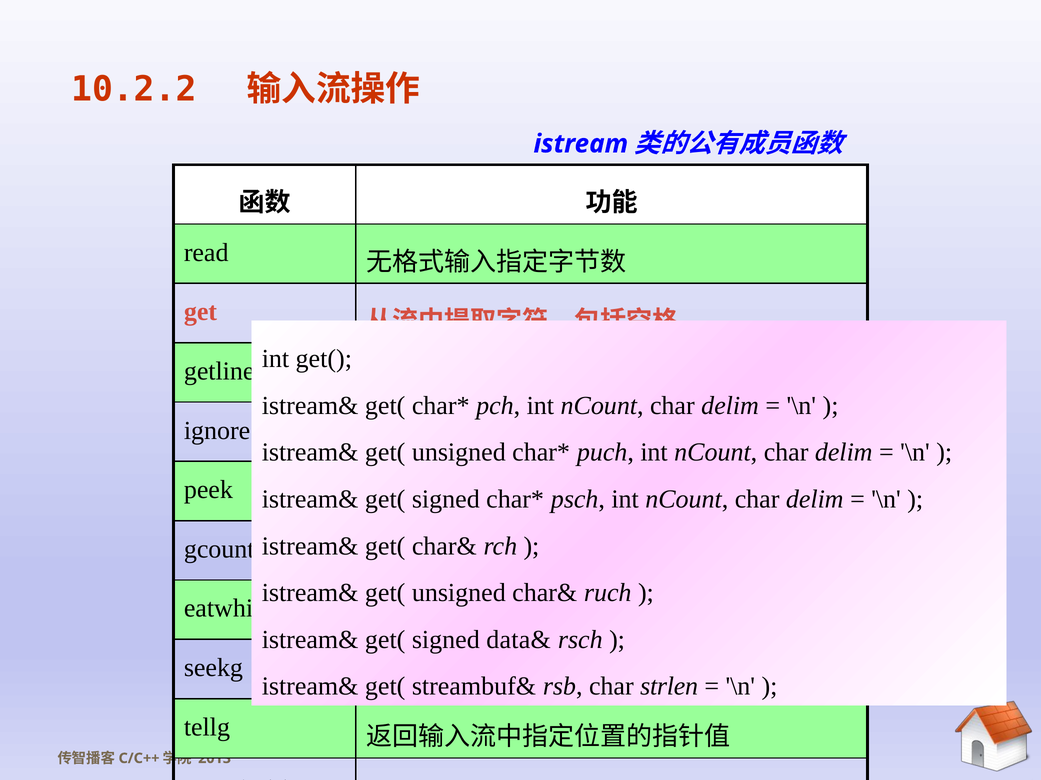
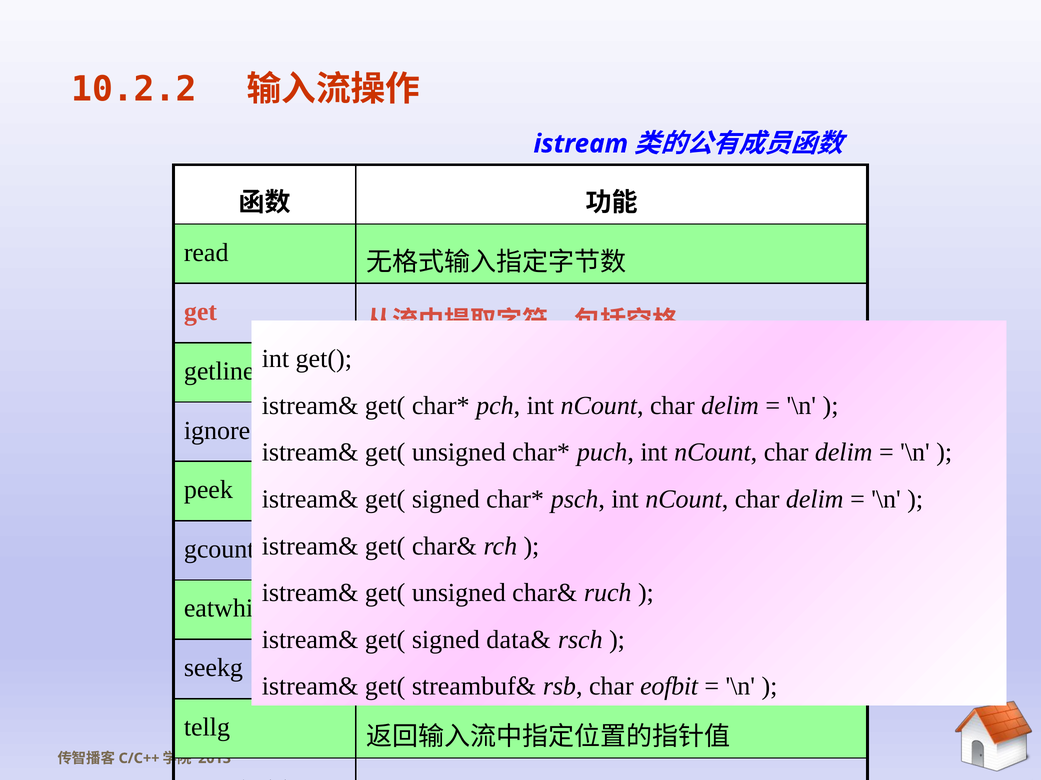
strlen: strlen -> eofbit
